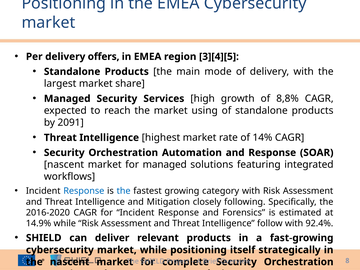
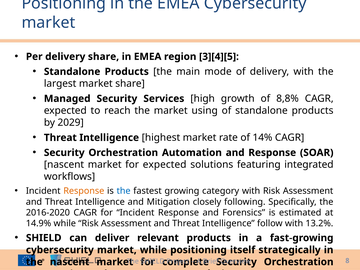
delivery offers: offers -> share
2091: 2091 -> 2029
for managed: managed -> expected
Response at (84, 191) colour: blue -> orange
92.4%: 92.4% -> 13.2%
